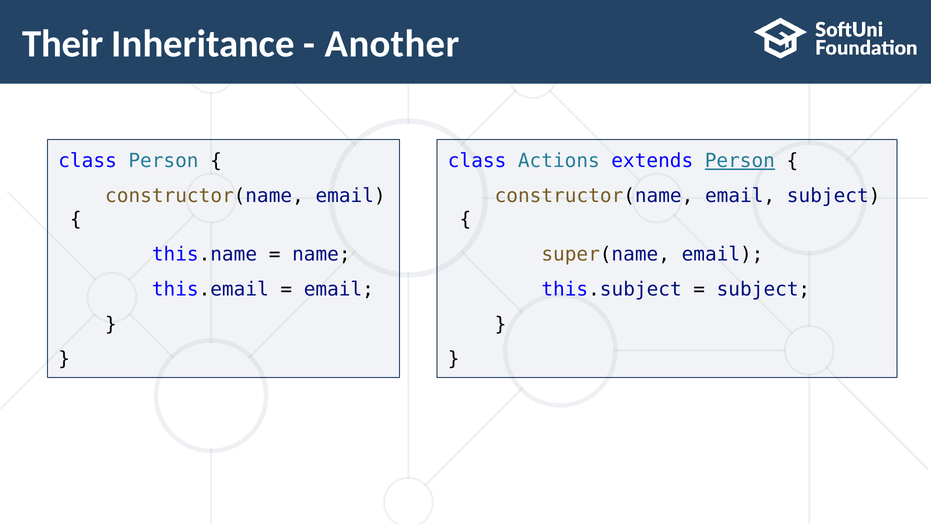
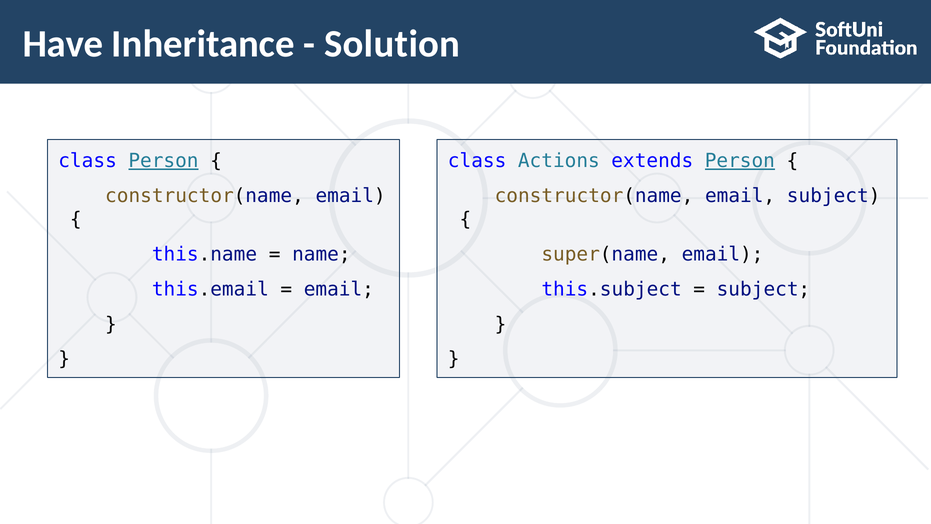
Their: Their -> Have
Another: Another -> Solution
Person at (163, 161) underline: none -> present
